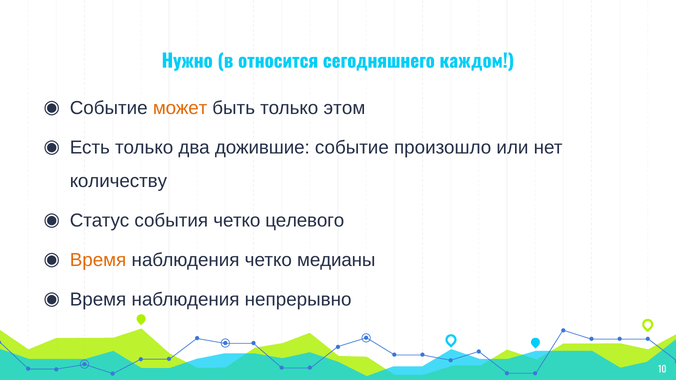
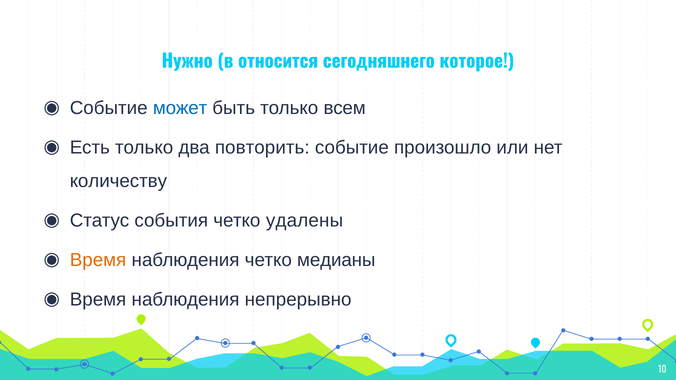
каждом: каждом -> которое
может colour: orange -> blue
этом: этом -> всем
дожившие: дожившие -> повторить
целевого: целевого -> удалены
